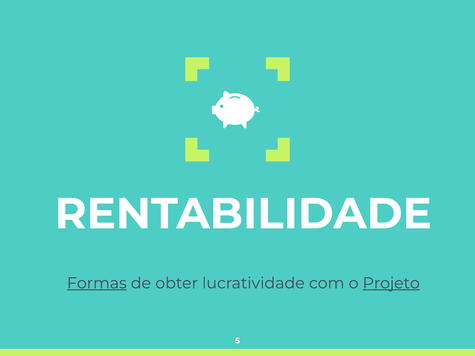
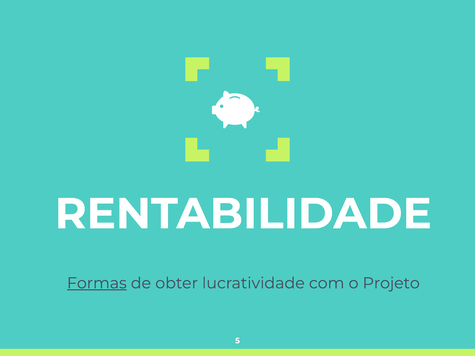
Projeto underline: present -> none
